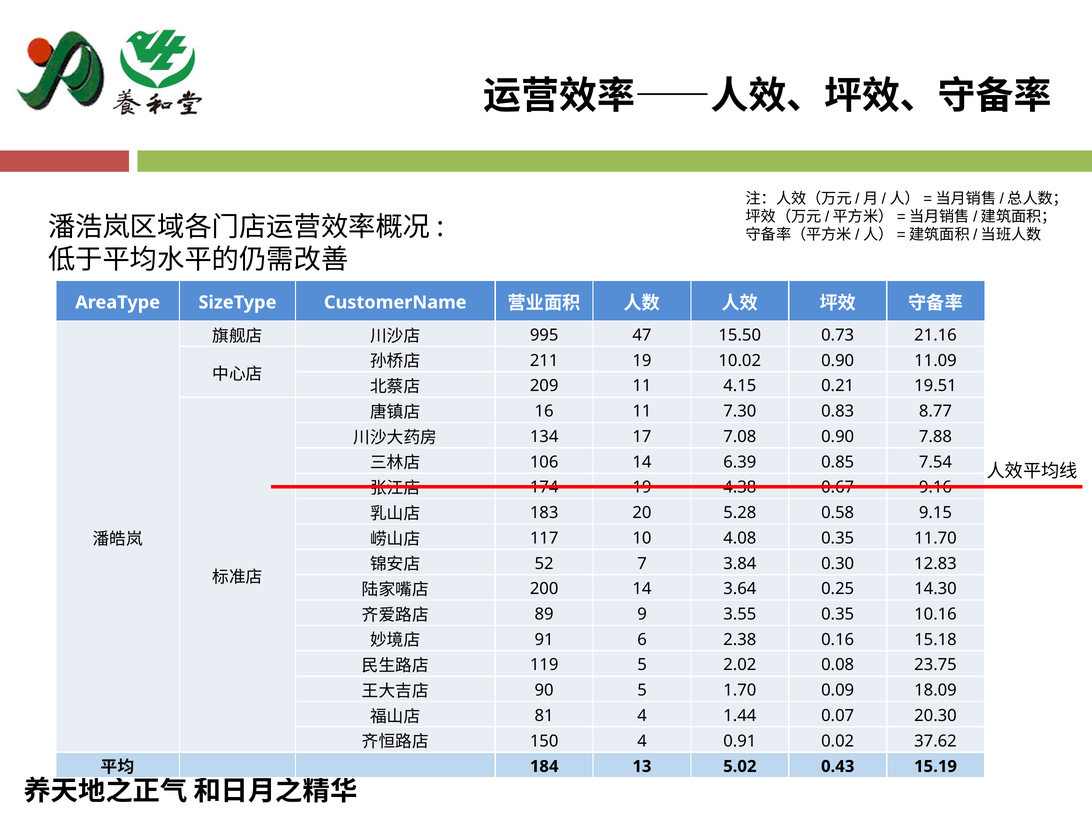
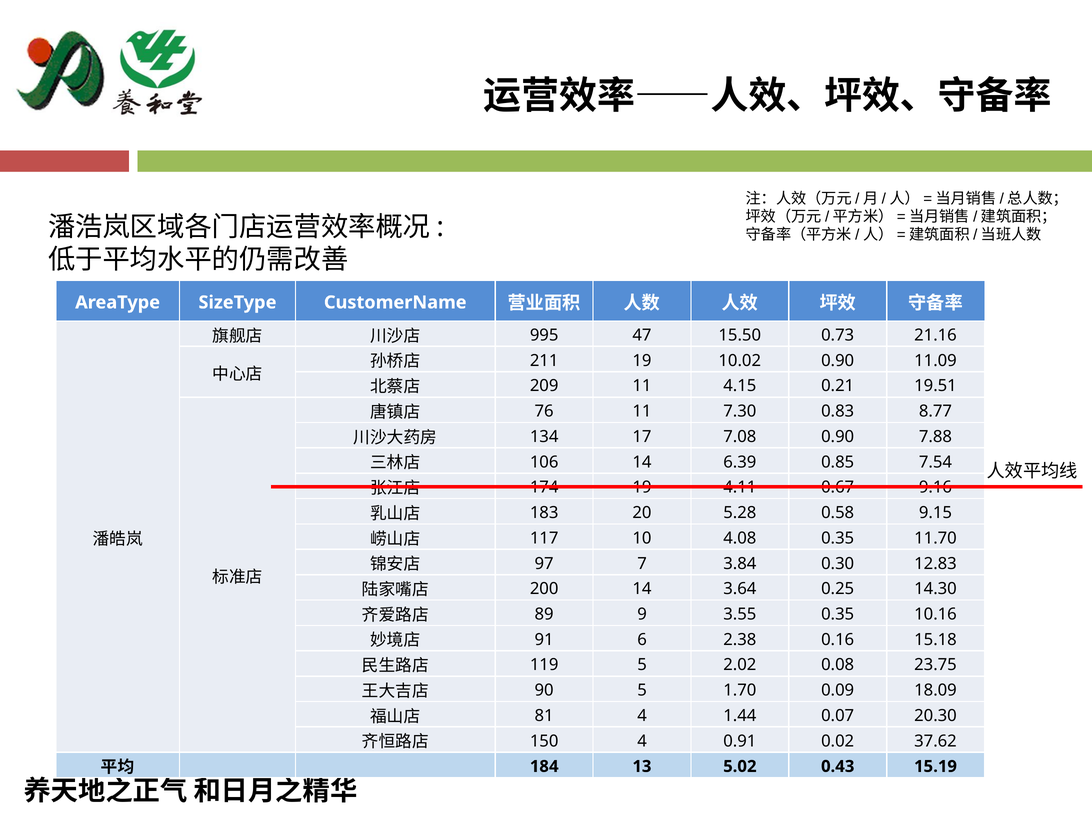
16: 16 -> 76
4.38: 4.38 -> 4.11
52: 52 -> 97
